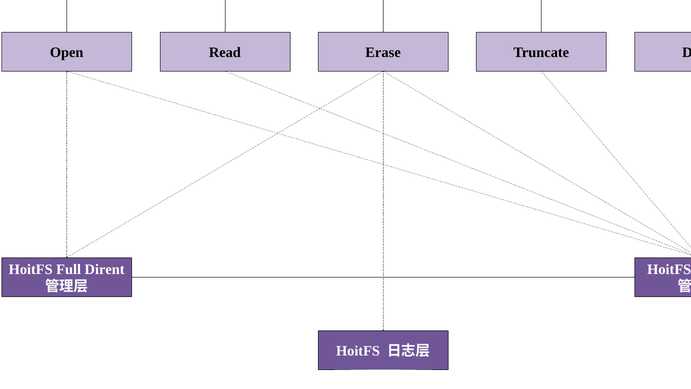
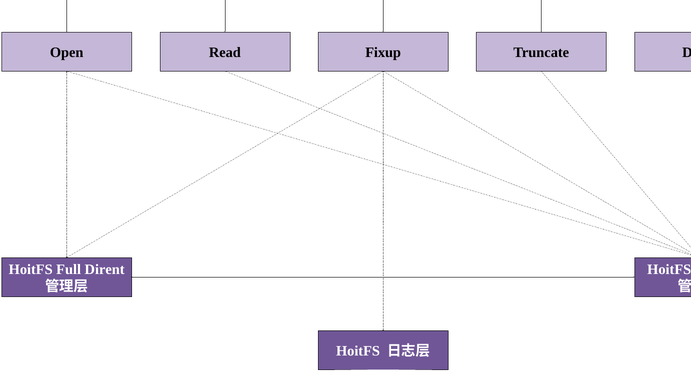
Erase: Erase -> Fixup
